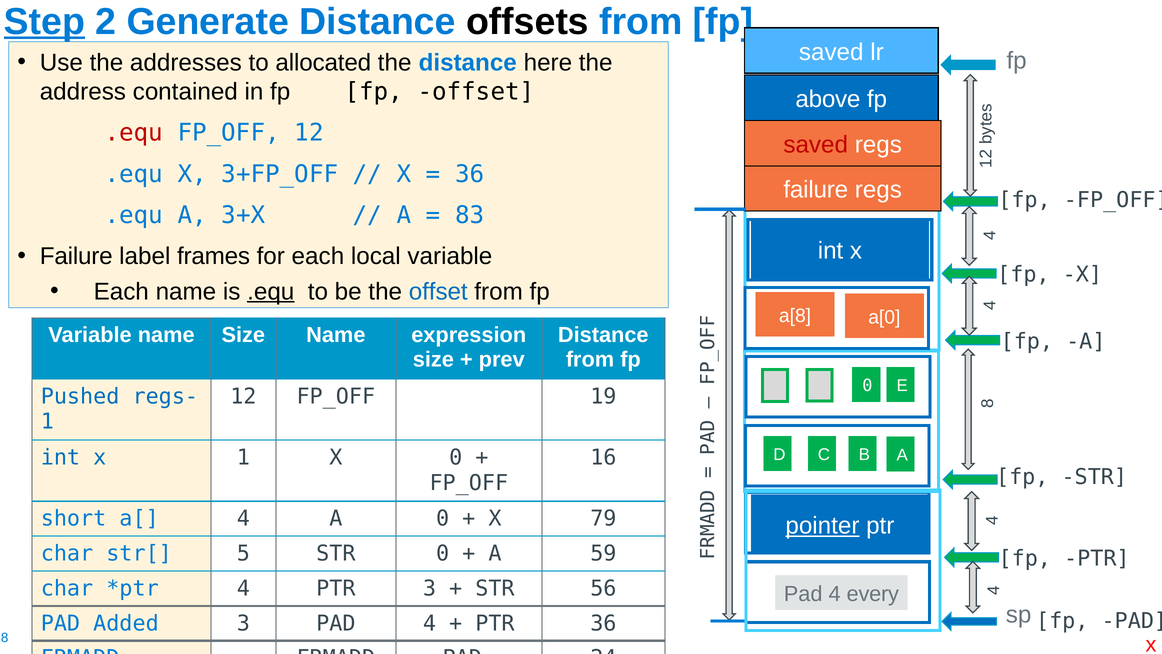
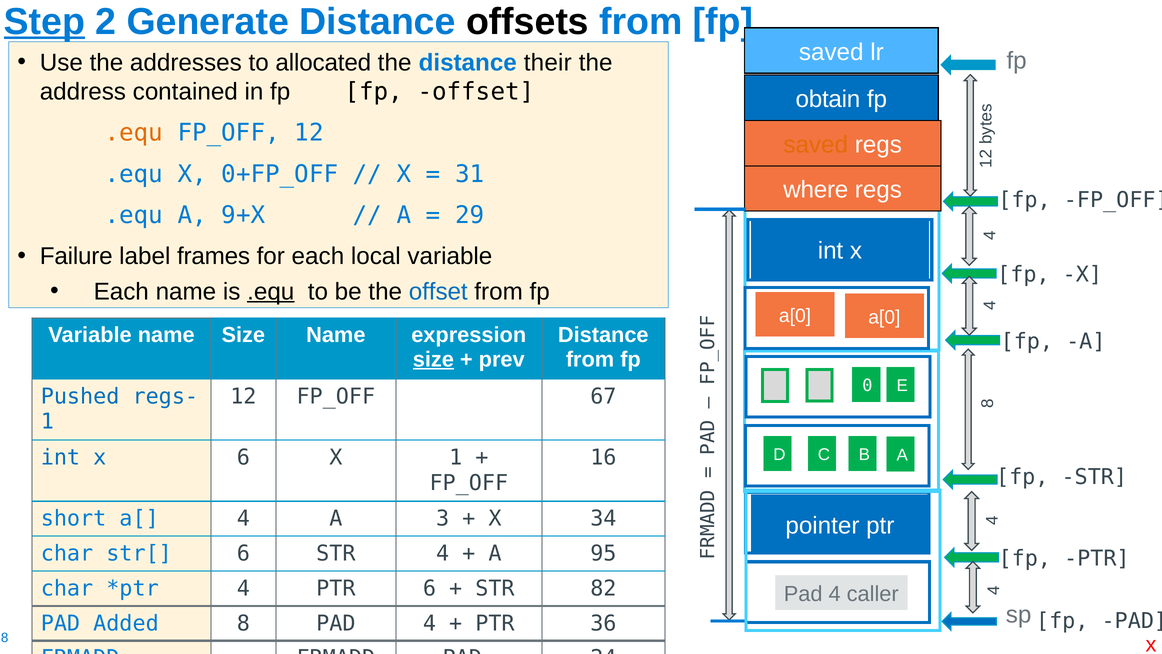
here: here -> their
above: above -> obtain
.equ at (134, 133) colour: red -> orange
saved at (816, 145) colour: red -> orange
3+FP_OFF: 3+FP_OFF -> 0+FP_OFF
36 at (470, 174): 36 -> 31
failure at (816, 190): failure -> where
3+X: 3+X -> 9+X
83: 83 -> 29
a[8 at (795, 315): a[8 -> a[0
size at (433, 359) underline: none -> present
19: 19 -> 67
x 1: 1 -> 6
X 0: 0 -> 1
A 0: 0 -> 3
79: 79 -> 34
pointer underline: present -> none
str[ 5: 5 -> 6
STR 0: 0 -> 4
59: 59 -> 95
PTR 3: 3 -> 6
56: 56 -> 82
every: every -> caller
Added 3: 3 -> 8
